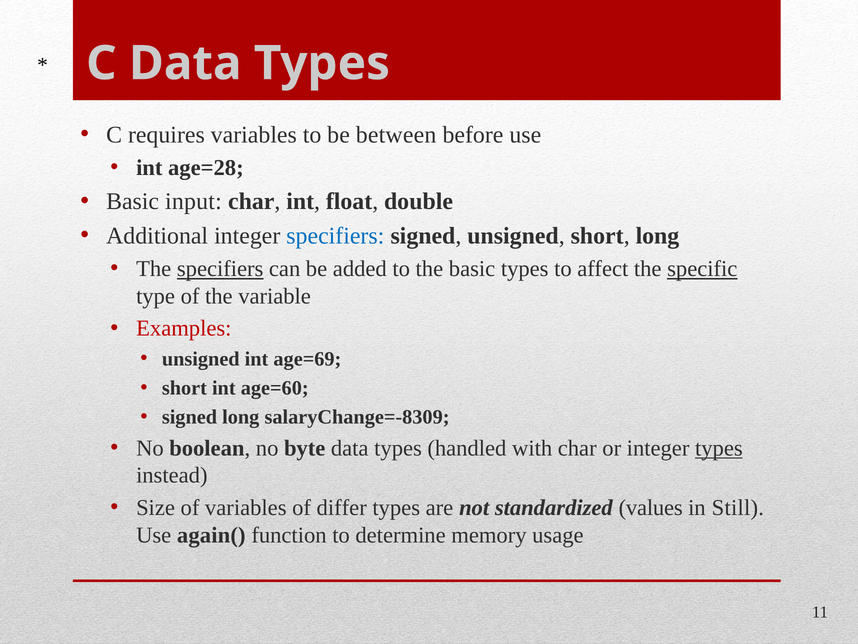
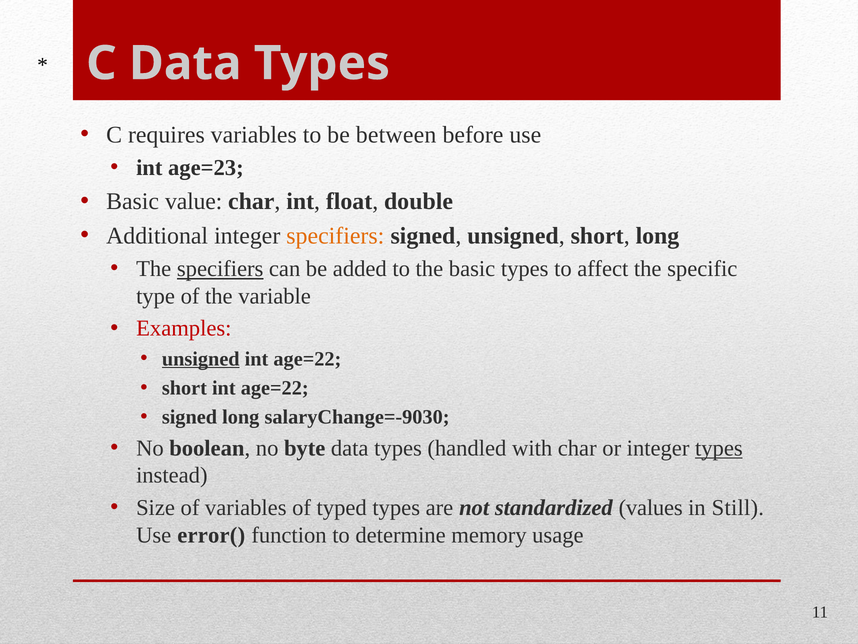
age=28: age=28 -> age=23
input: input -> value
specifiers at (335, 236) colour: blue -> orange
specific underline: present -> none
unsigned at (201, 359) underline: none -> present
age=69 at (307, 359): age=69 -> age=22
short int age=60: age=60 -> age=22
salaryChange=-8309: salaryChange=-8309 -> salaryChange=-9030
differ: differ -> typed
again(: again( -> error(
